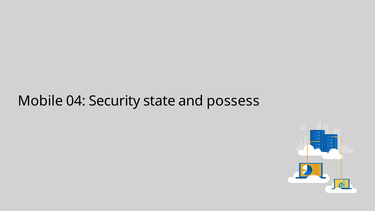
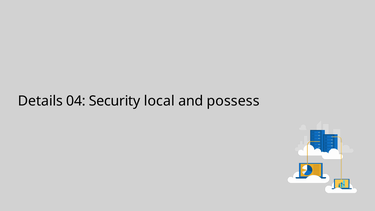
Mobile: Mobile -> Details
state: state -> local
